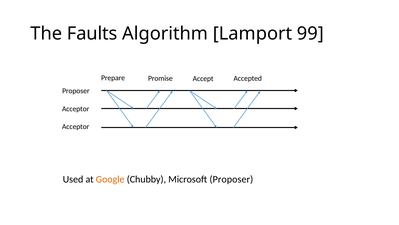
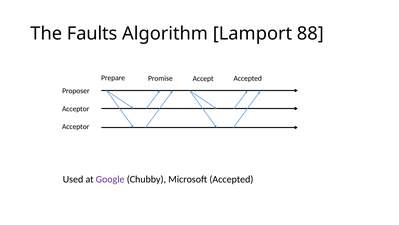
99: 99 -> 88
Google colour: orange -> purple
Microsoft Proposer: Proposer -> Accepted
